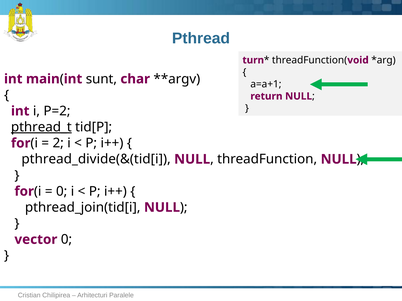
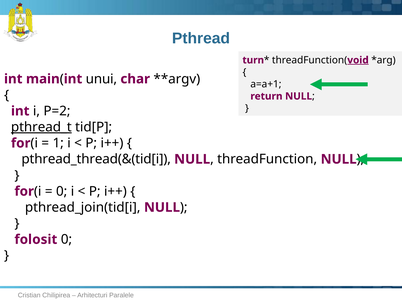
void underline: none -> present
sunt: sunt -> unui
2: 2 -> 1
pthread_divide(&(tid[i: pthread_divide(&(tid[i -> pthread_thread(&(tid[i
vector: vector -> folosit
